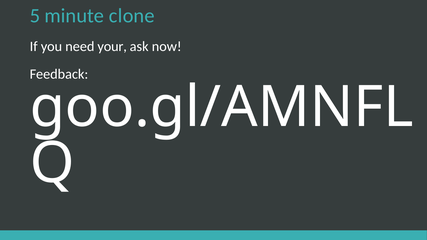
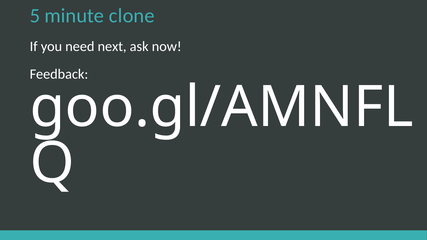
your: your -> next
